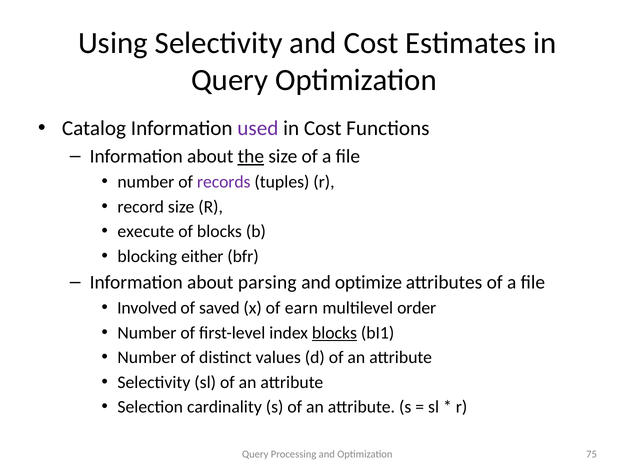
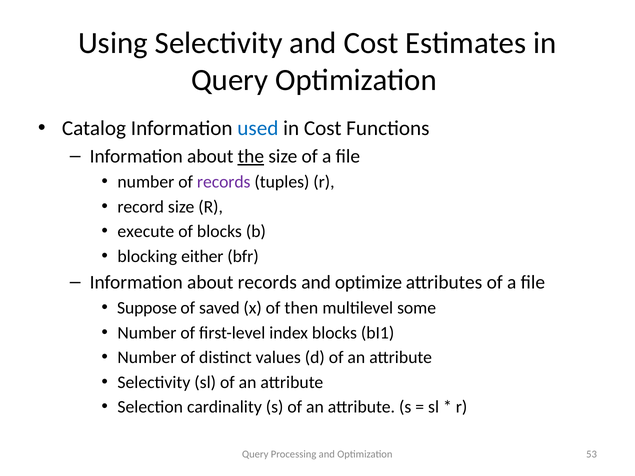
used colour: purple -> blue
about parsing: parsing -> records
Involved: Involved -> Suppose
earn: earn -> then
order: order -> some
blocks at (334, 333) underline: present -> none
75: 75 -> 53
